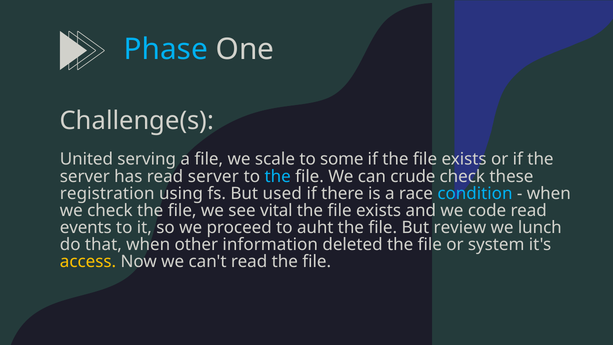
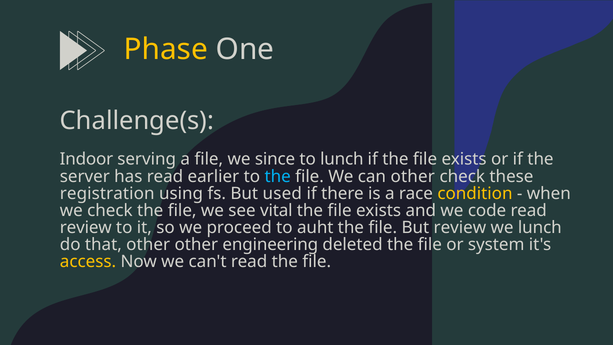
Phase colour: light blue -> yellow
United: United -> Indoor
scale: scale -> since
to some: some -> lunch
read server: server -> earlier
can crude: crude -> other
condition colour: light blue -> yellow
events at (86, 227): events -> review
that when: when -> other
information: information -> engineering
